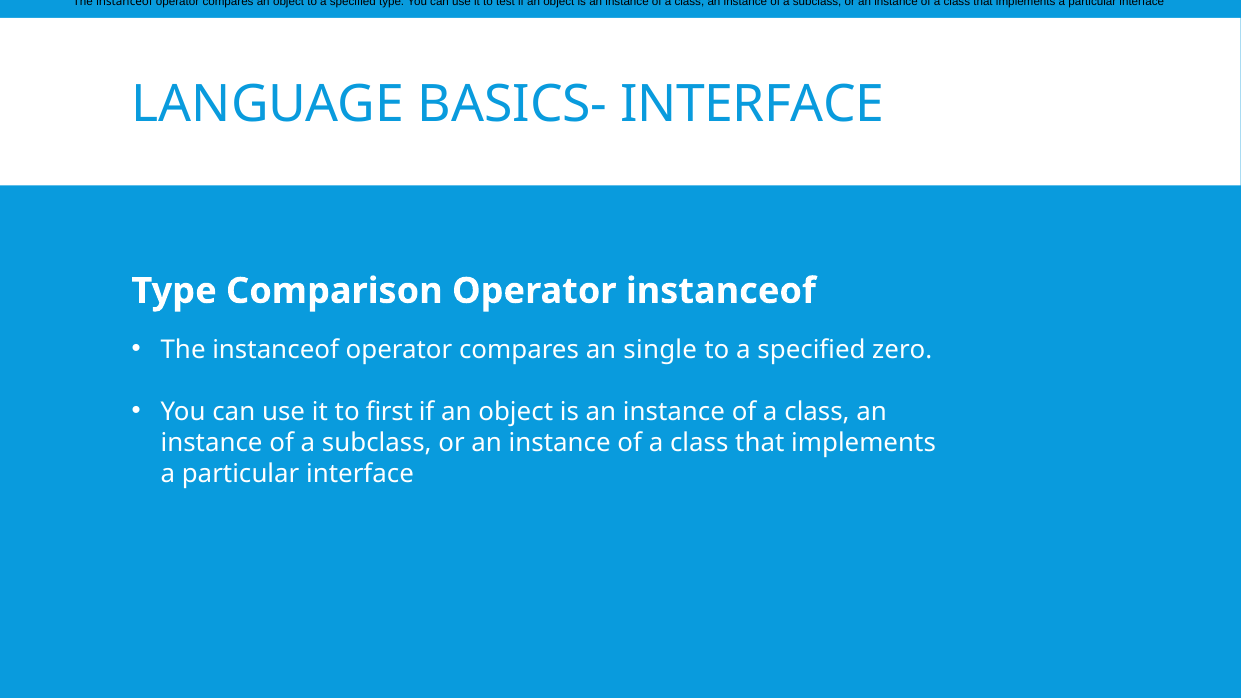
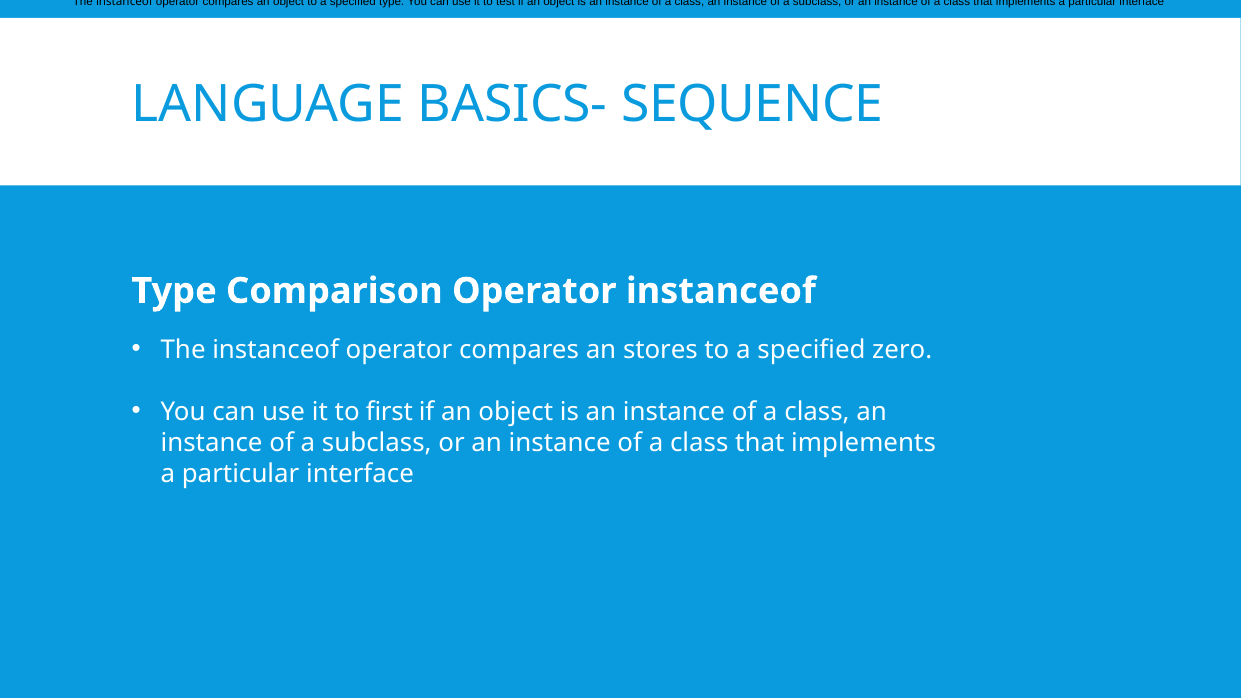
BASICS- INTERFACE: INTERFACE -> SEQUENCE
single: single -> stores
